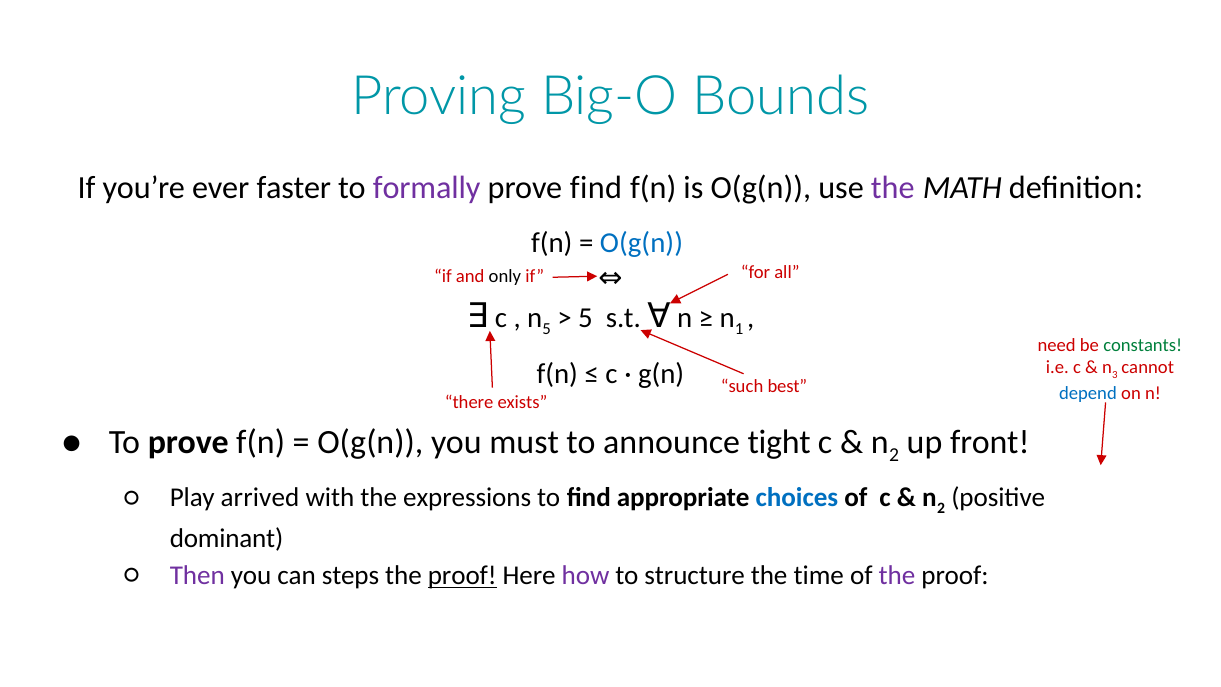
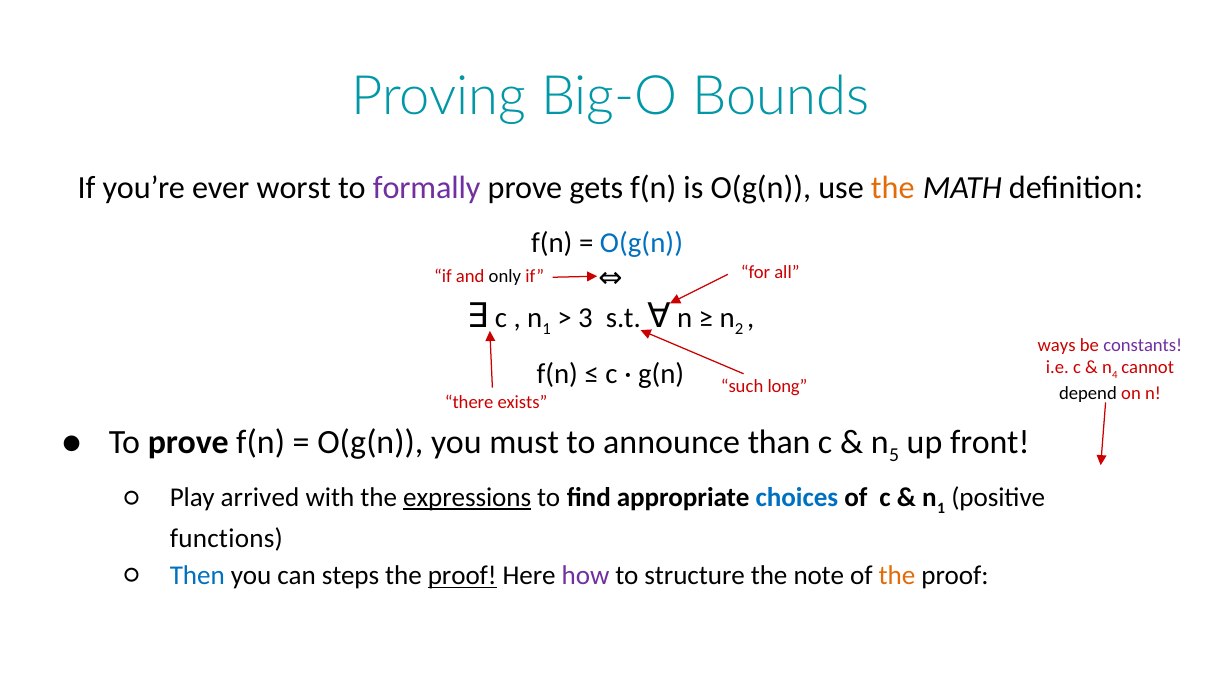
faster: faster -> worst
prove find: find -> gets
the at (893, 188) colour: purple -> orange
5 at (547, 329): 5 -> 1
5 at (585, 318): 5 -> 3
1: 1 -> 2
need: need -> ways
constants colour: green -> purple
3: 3 -> 4
best: best -> long
depend colour: blue -> black
tight: tight -> than
2 at (894, 455): 2 -> 5
expressions underline: none -> present
2 at (941, 508): 2 -> 1
dominant: dominant -> functions
Then colour: purple -> blue
time: time -> note
the at (897, 576) colour: purple -> orange
